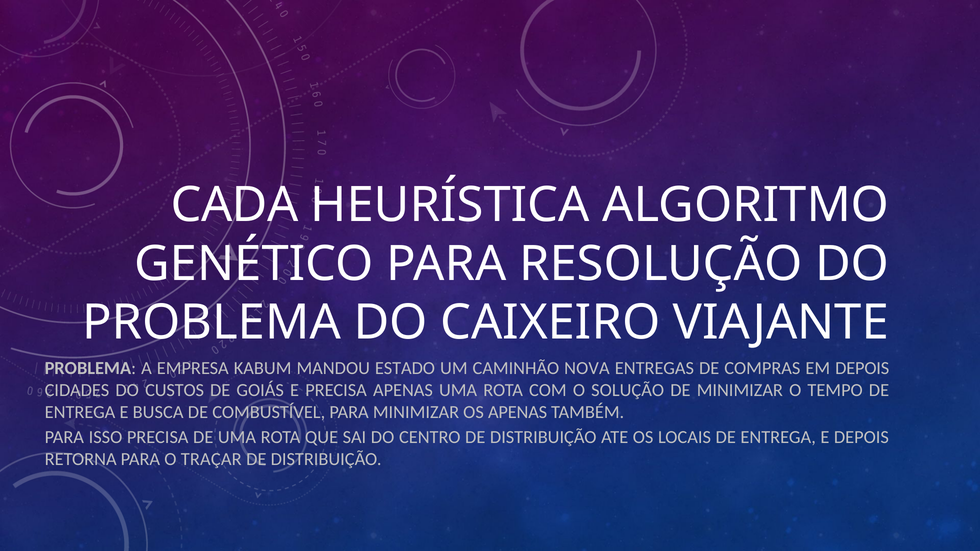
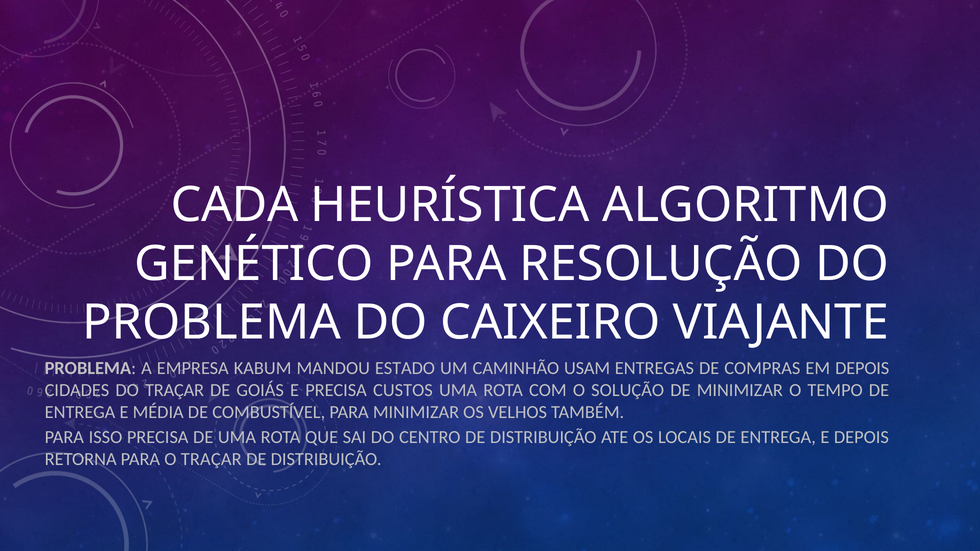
NOVA: NOVA -> USAM
DO CUSTOS: CUSTOS -> TRAÇAR
PRECISA APENAS: APENAS -> CUSTOS
BUSCA: BUSCA -> MÉDIA
OS APENAS: APENAS -> VELHOS
